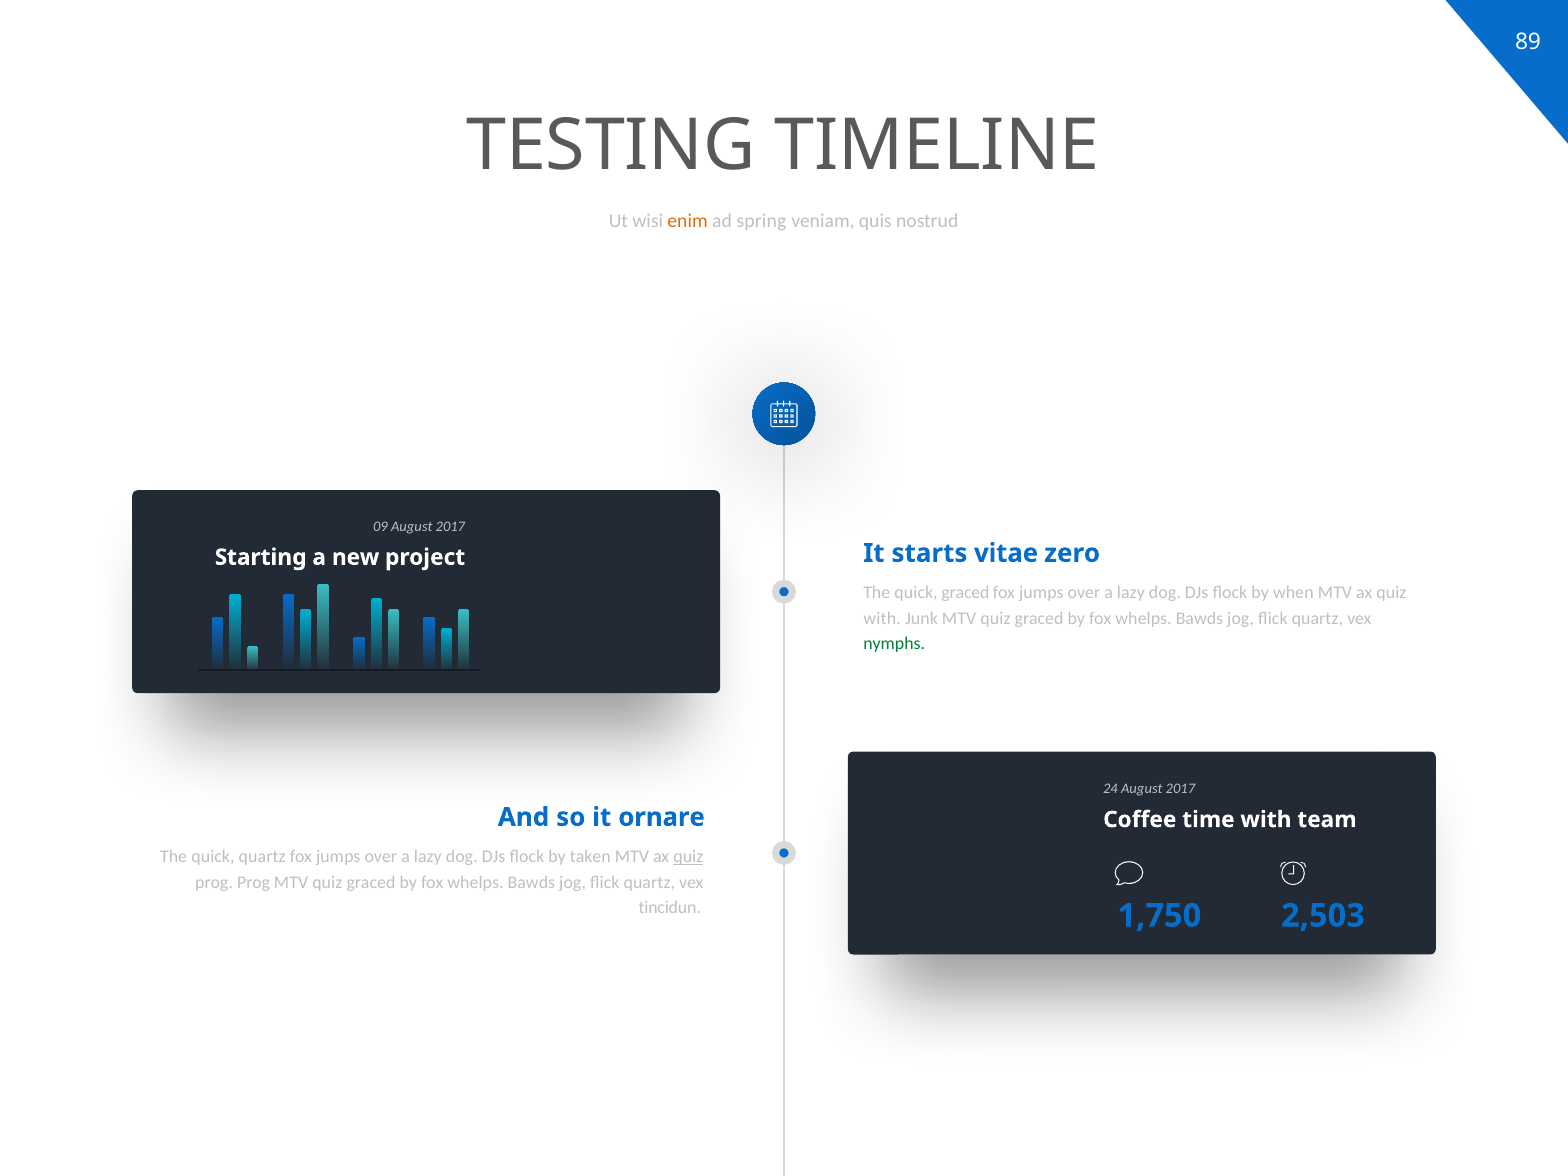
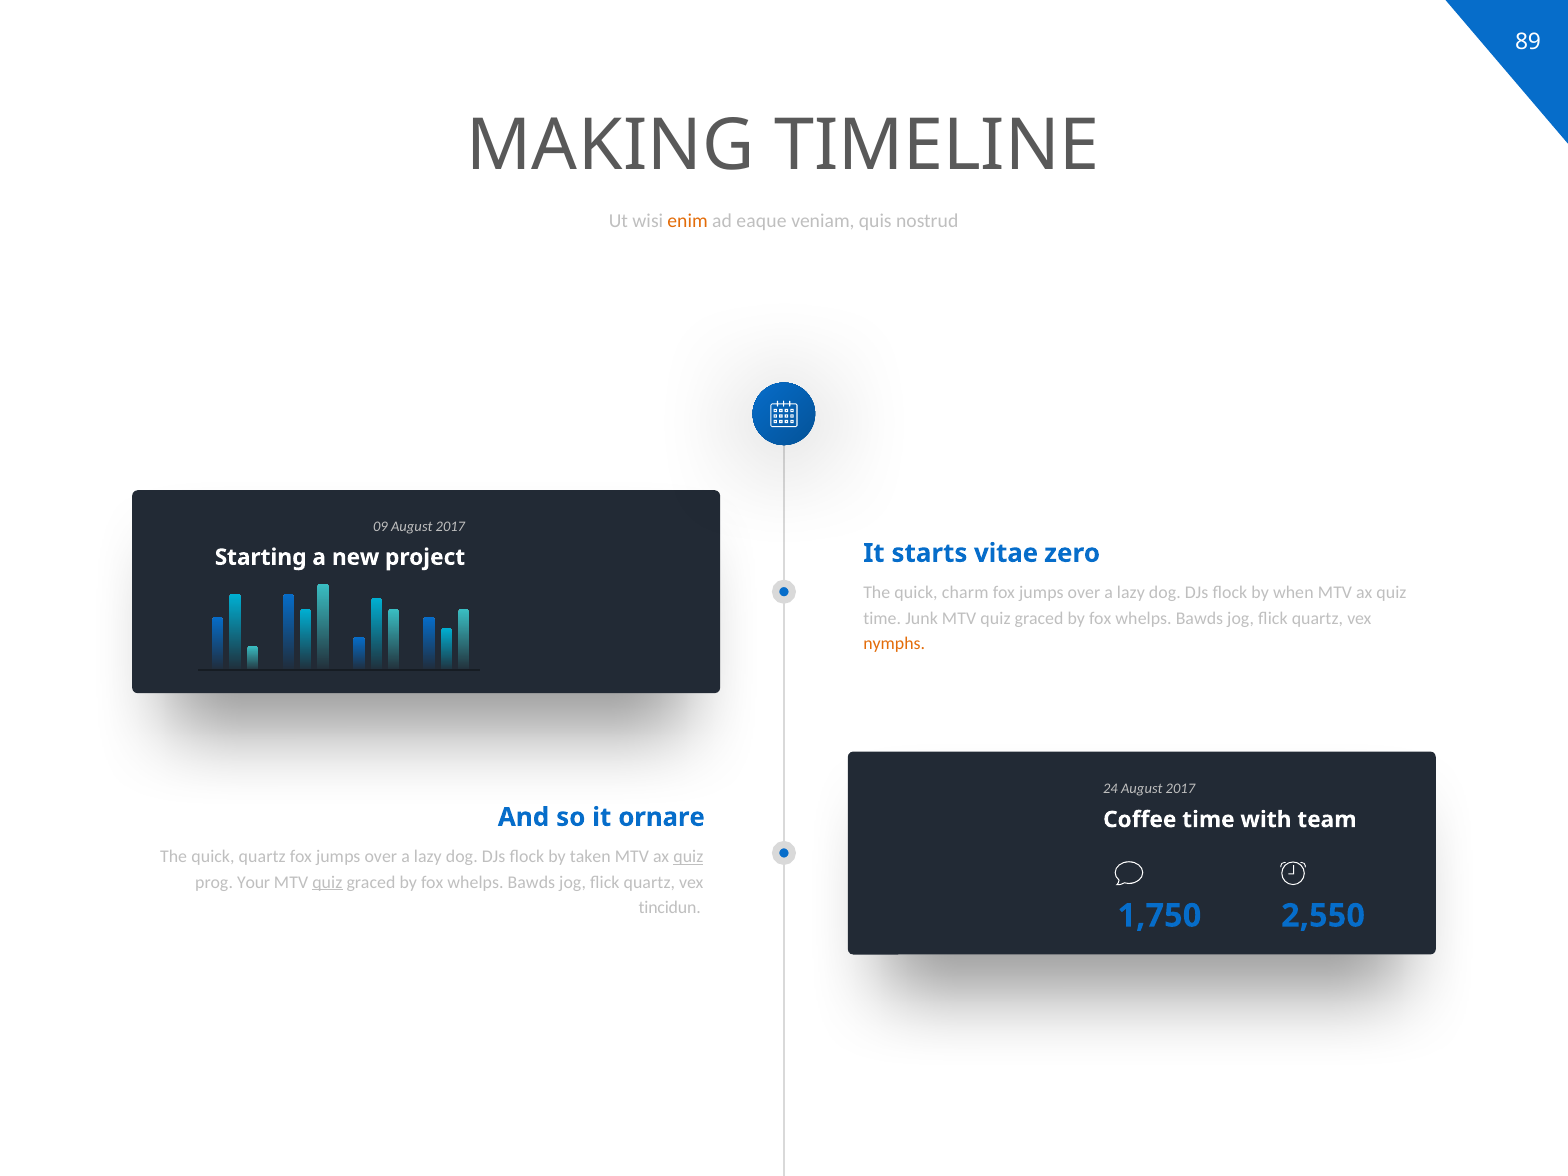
TESTING: TESTING -> MAKING
spring: spring -> eaque
quick graced: graced -> charm
with at (882, 618): with -> time
nymphs colour: green -> orange
prog Prog: Prog -> Your
quiz at (327, 882) underline: none -> present
2,503: 2,503 -> 2,550
